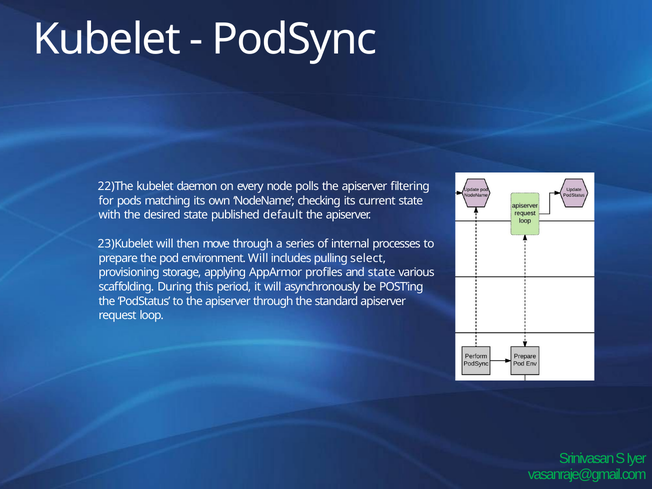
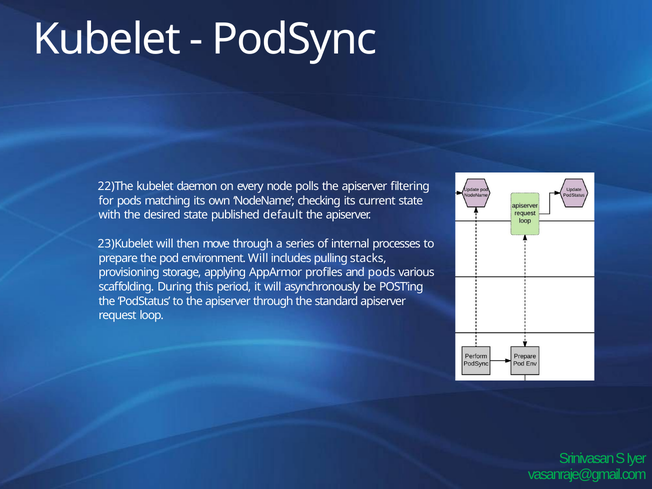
select: select -> stacks
and state: state -> pods
